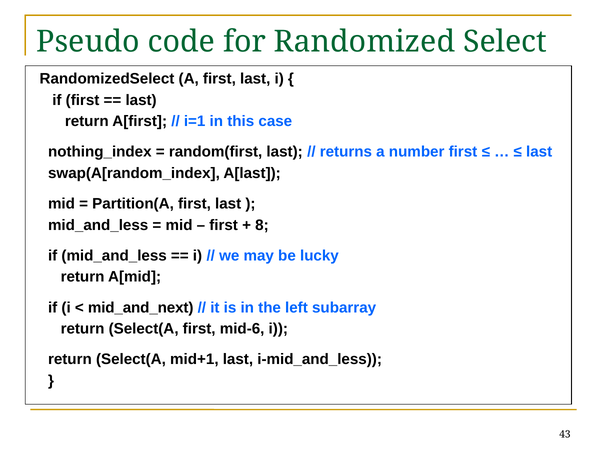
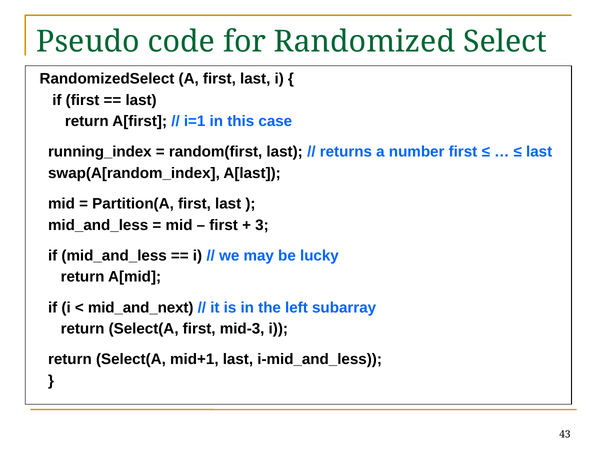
nothing_index: nothing_index -> running_index
8: 8 -> 3
mid-6: mid-6 -> mid-3
